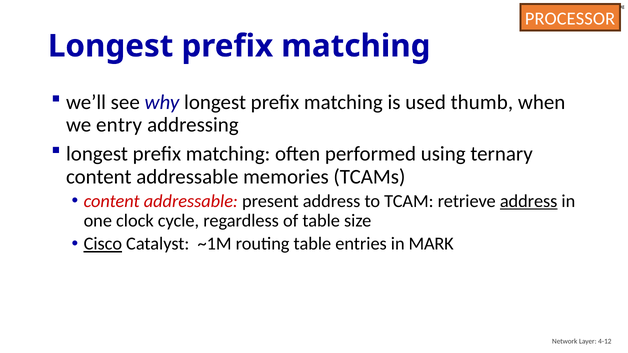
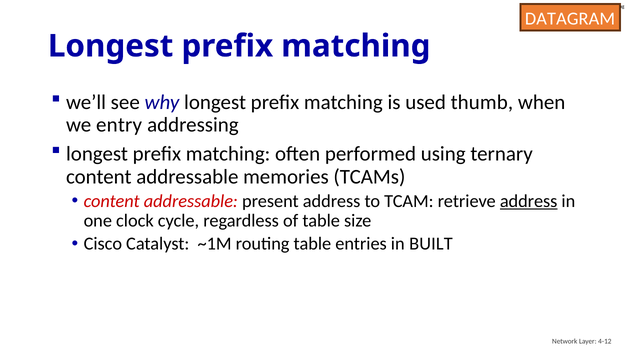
PROCESSOR: PROCESSOR -> DATAGRAM
Cisco underline: present -> none
MARK: MARK -> BUILT
